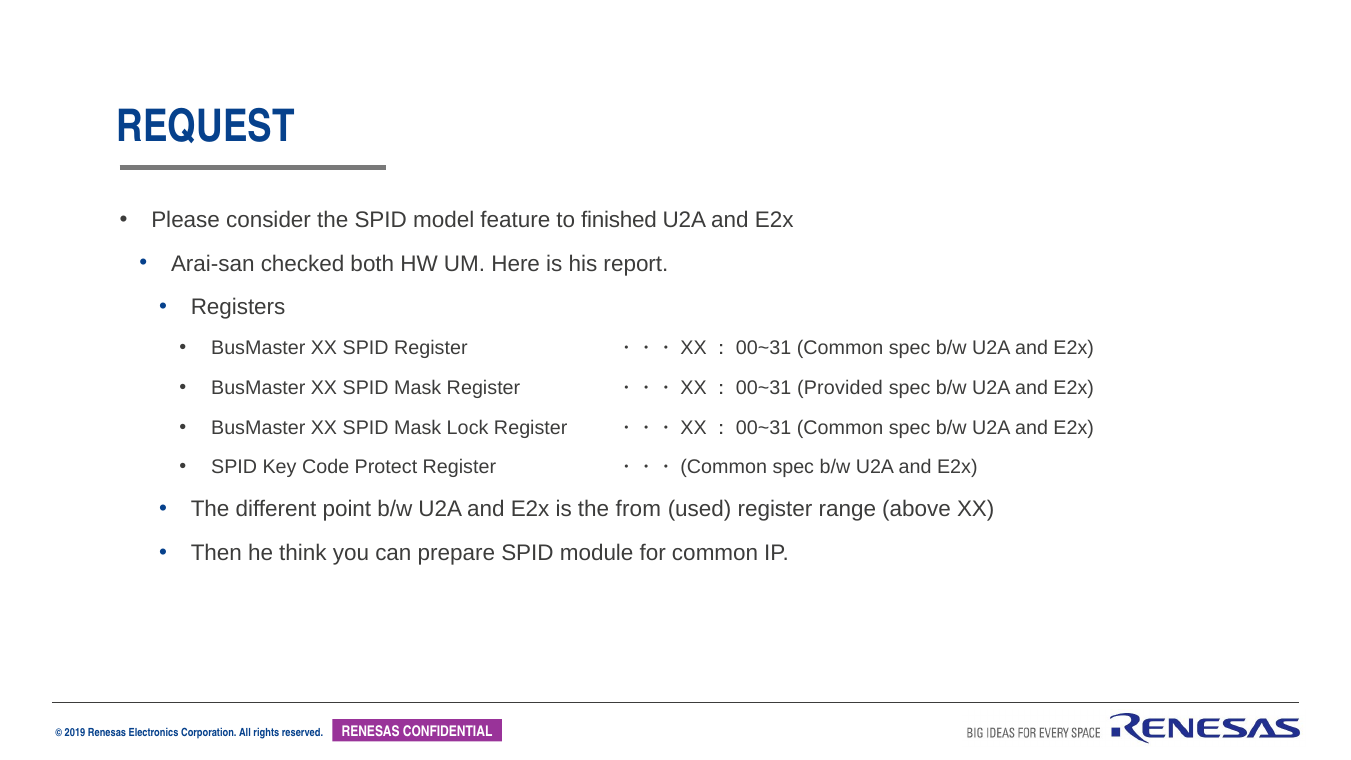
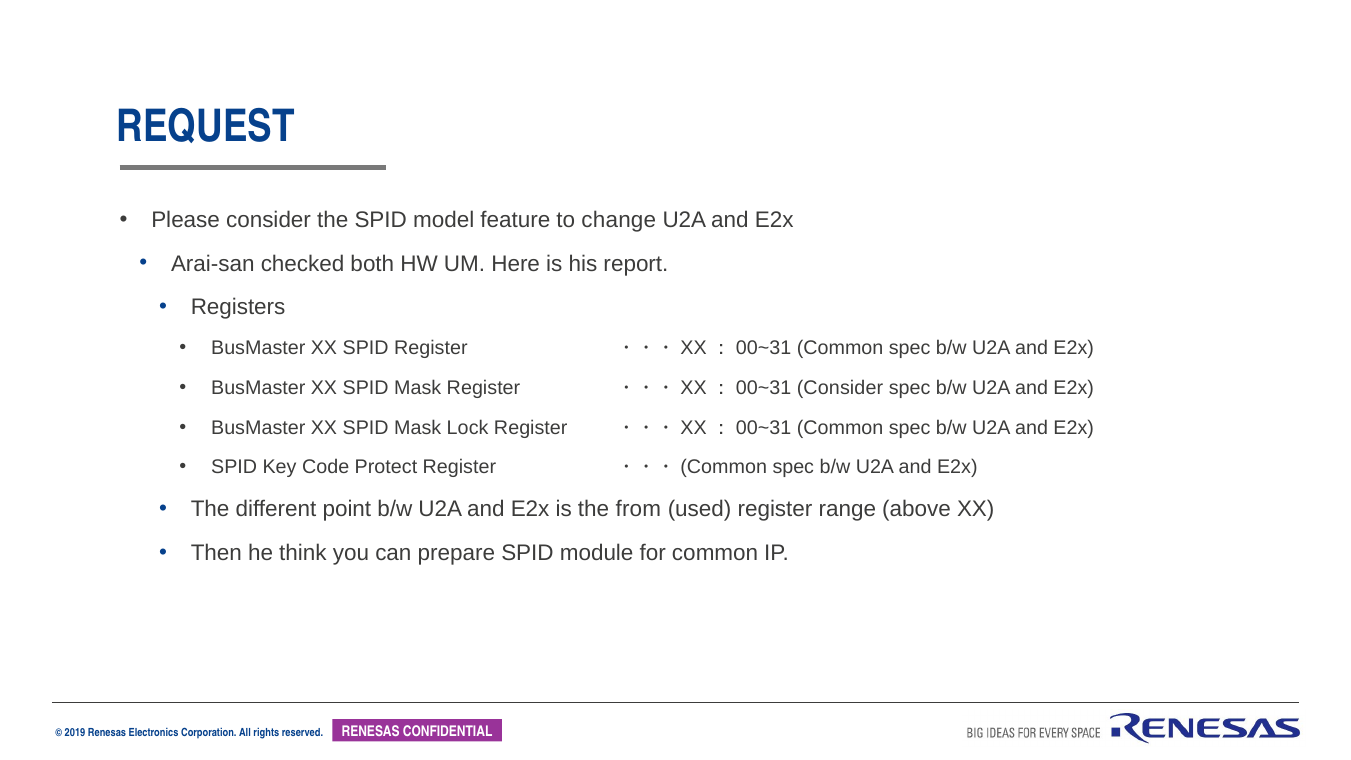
finished: finished -> change
Provided at (840, 388): Provided -> Consider
